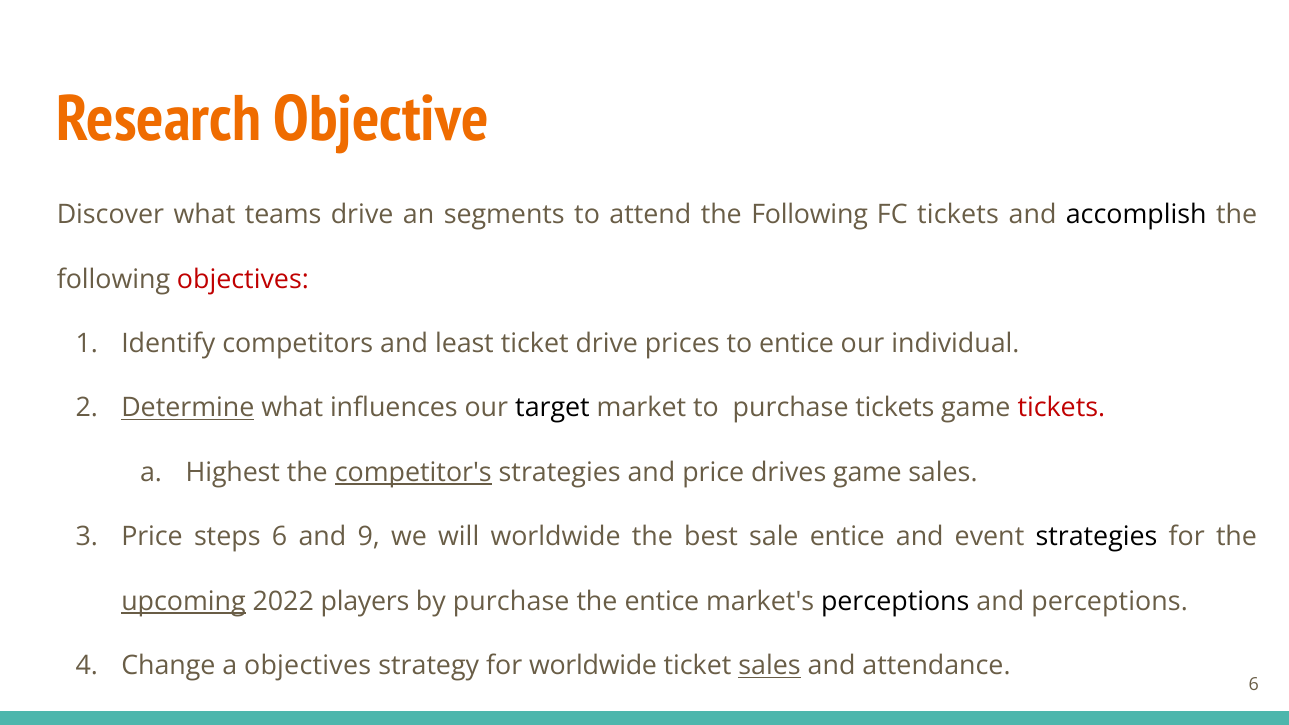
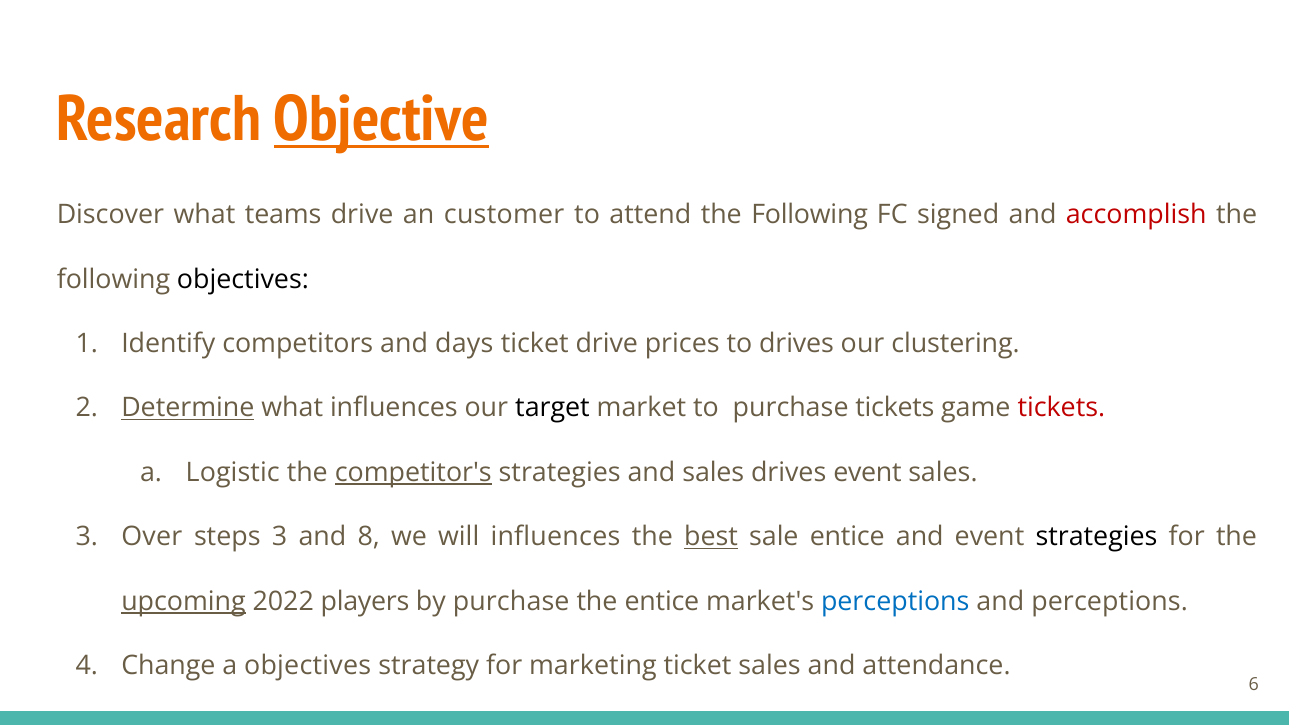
Objective underline: none -> present
segments: segments -> customer
FC tickets: tickets -> signed
accomplish colour: black -> red
objectives at (243, 279) colour: red -> black
least: least -> days
to entice: entice -> drives
individual: individual -> clustering
Highest: Highest -> Logistic
and price: price -> sales
drives game: game -> event
Price at (152, 537): Price -> Over
steps 6: 6 -> 3
9: 9 -> 8
will worldwide: worldwide -> influences
best underline: none -> present
perceptions at (895, 601) colour: black -> blue
for worldwide: worldwide -> marketing
sales at (770, 666) underline: present -> none
